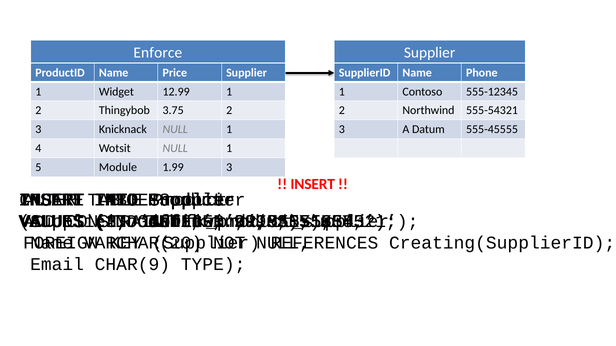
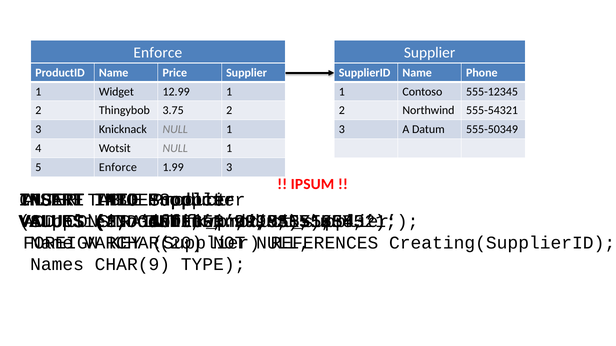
555-45555: 555-45555 -> 555-50349
5 Module: Module -> Enforce
INSERT at (313, 184): INSERT -> IPSUM
Email: Email -> Names
